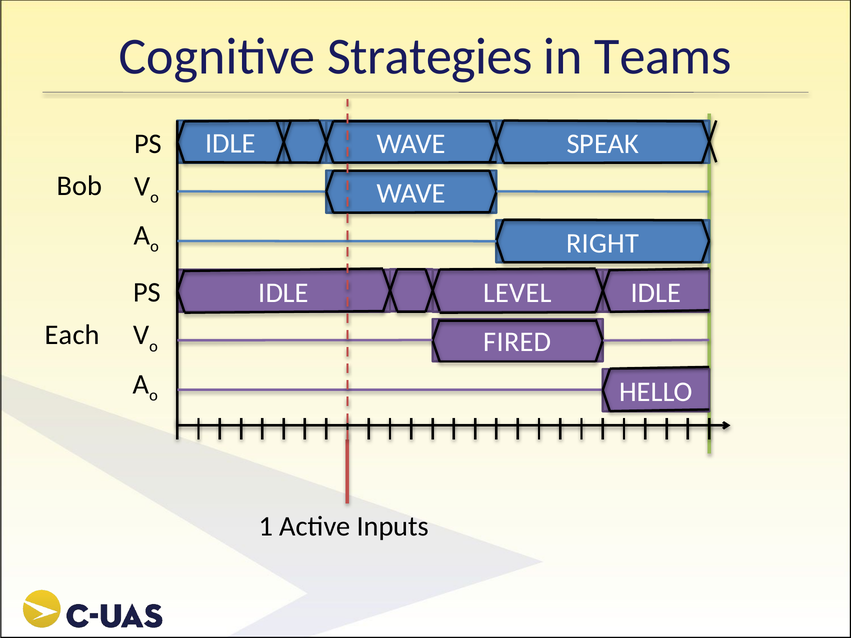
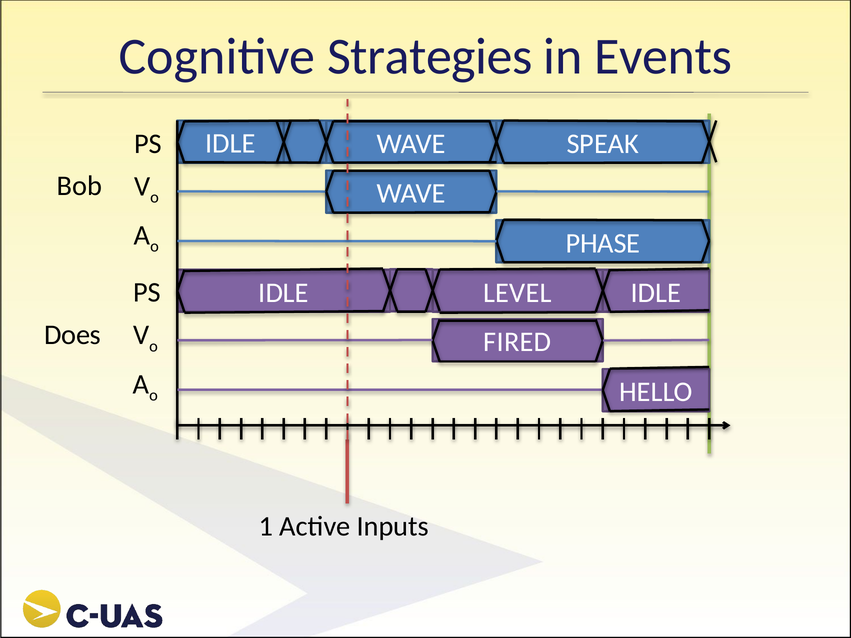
Teams: Teams -> Events
RIGHT: RIGHT -> PHASE
Each: Each -> Does
